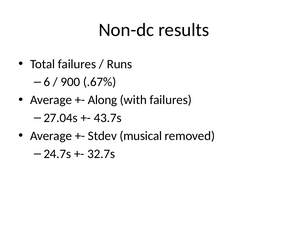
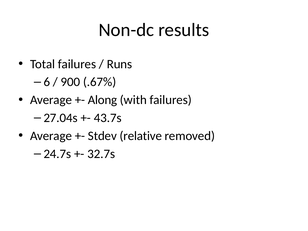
musical: musical -> relative
